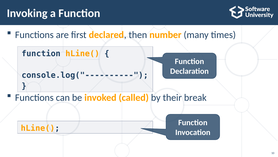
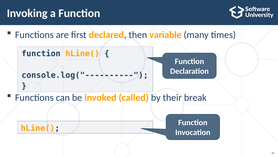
number: number -> variable
